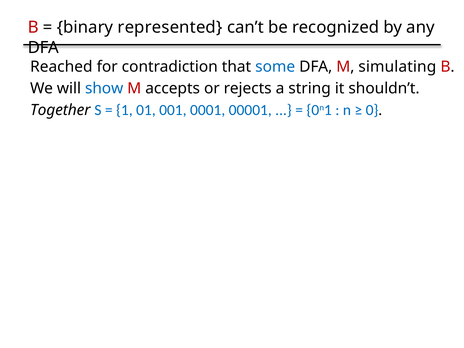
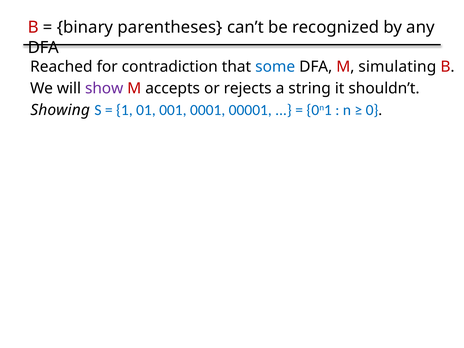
represented: represented -> parentheses
show colour: blue -> purple
Together: Together -> Showing
